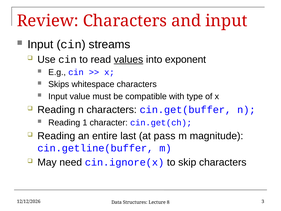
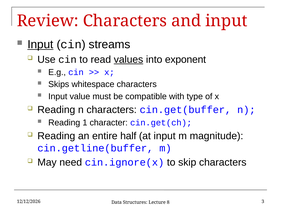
Input at (40, 44) underline: none -> present
last: last -> half
at pass: pass -> input
